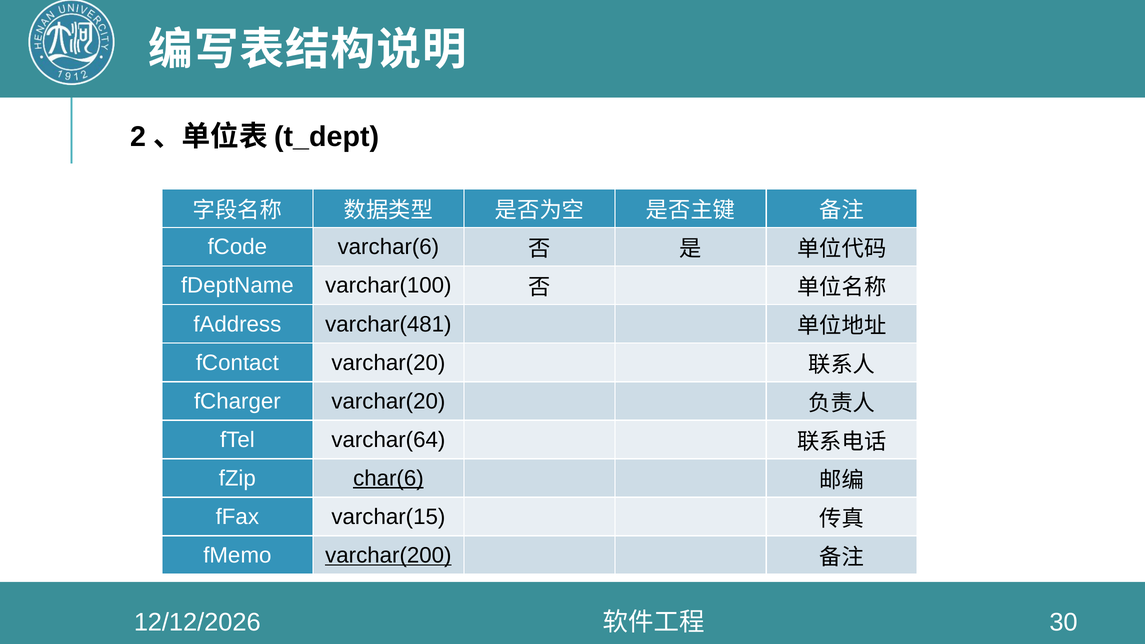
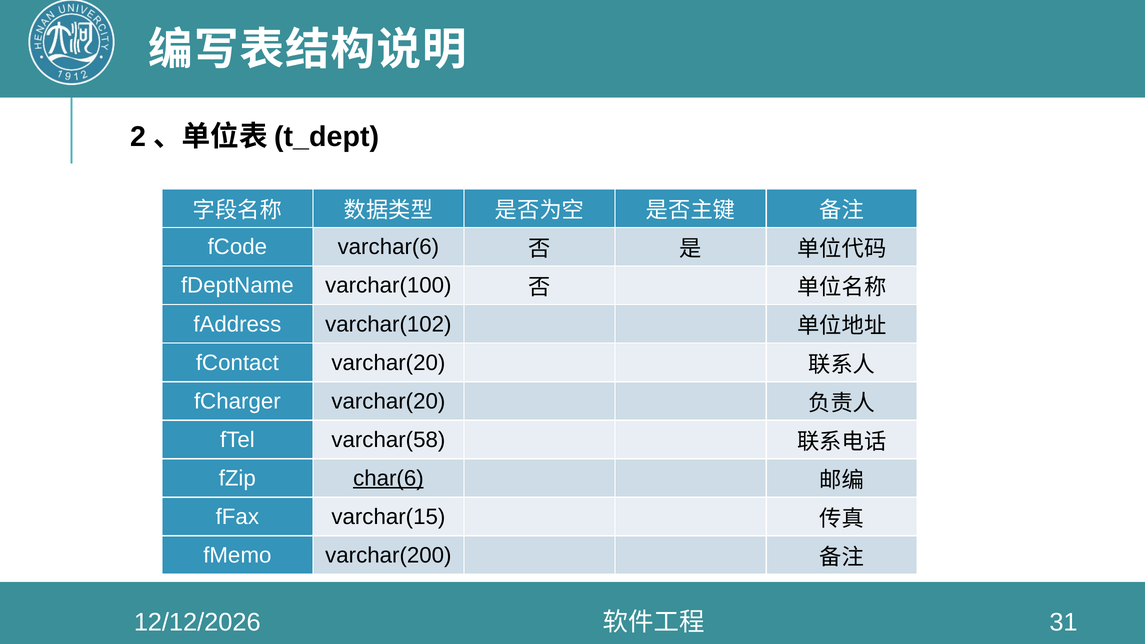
varchar(481: varchar(481 -> varchar(102
varchar(64: varchar(64 -> varchar(58
varchar(200 underline: present -> none
30: 30 -> 31
